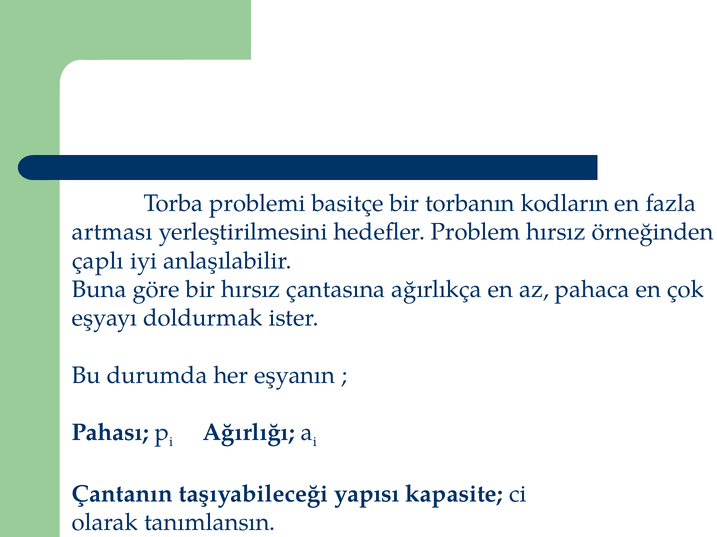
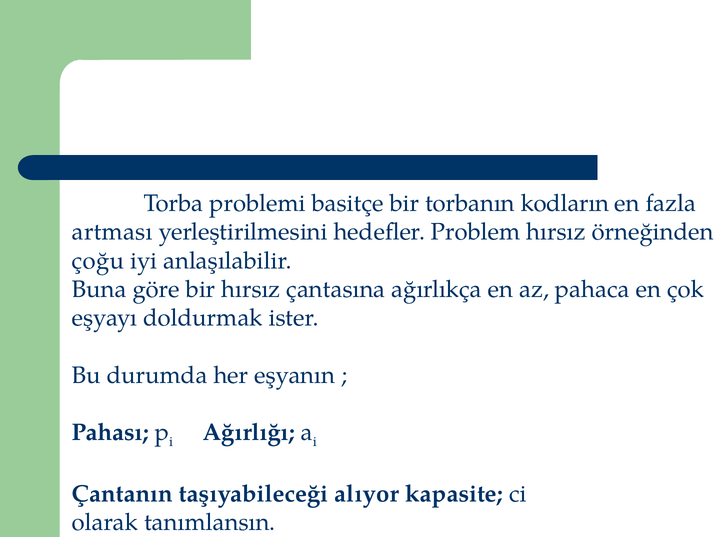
çaplı: çaplı -> çoğu
yapısı: yapısı -> alıyor
